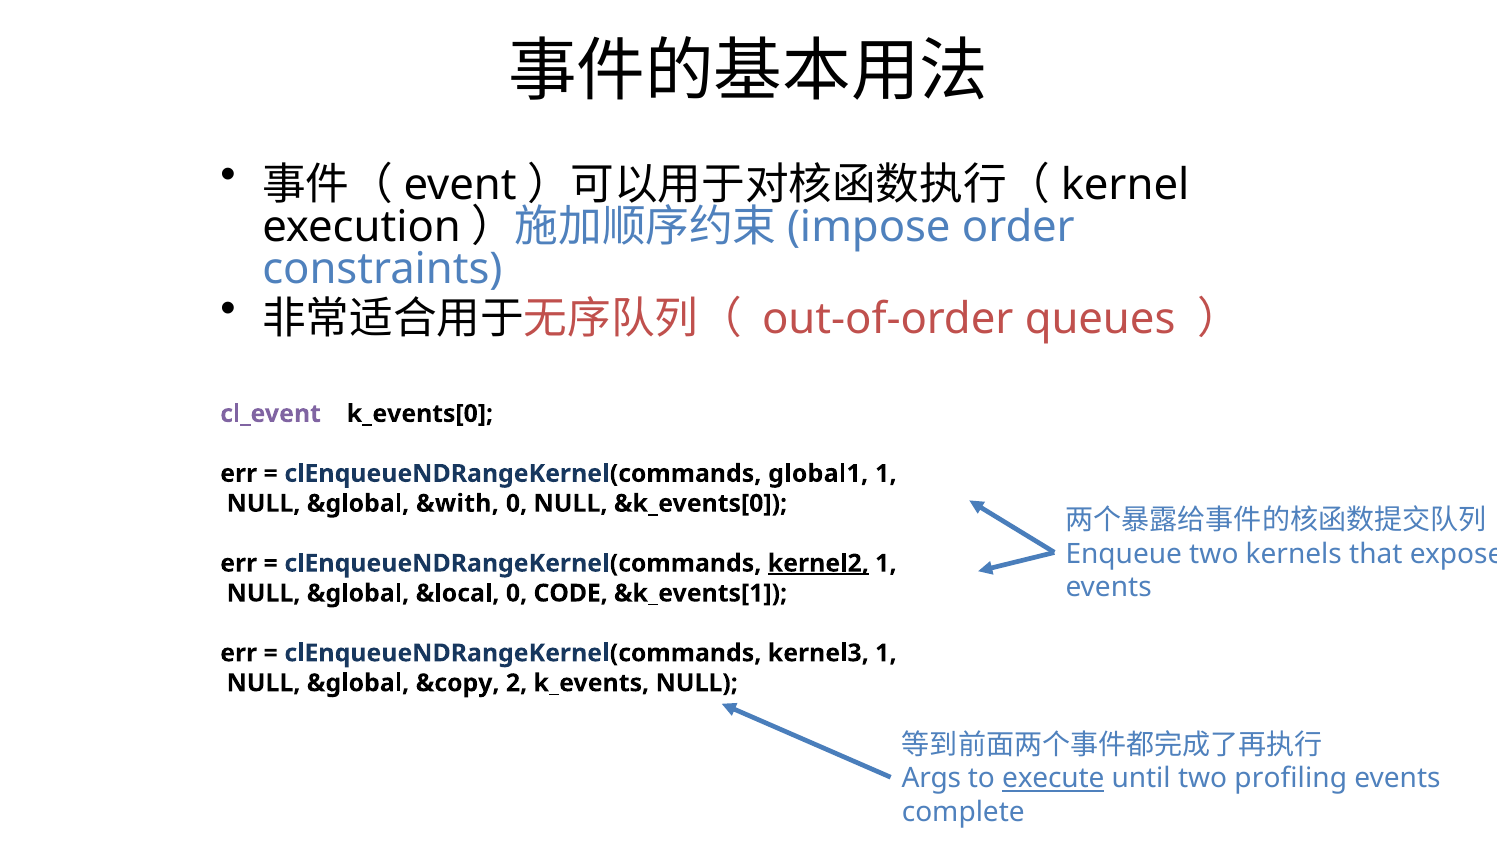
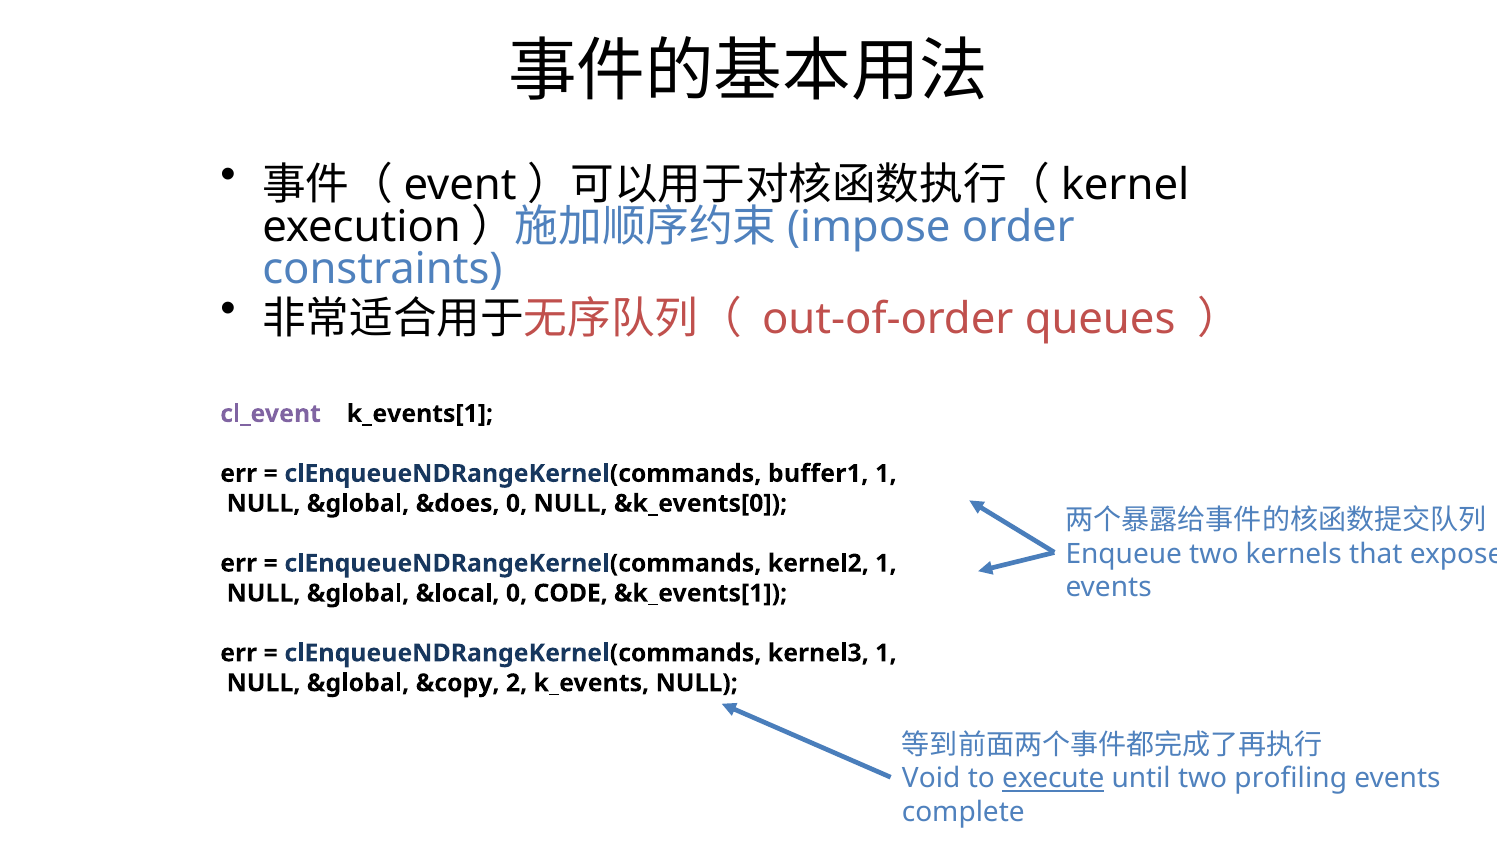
k_events[0: k_events[0 -> k_events[1
global1: global1 -> buffer1
&with: &with -> &does
kernel2 underline: present -> none
Args: Args -> Void
